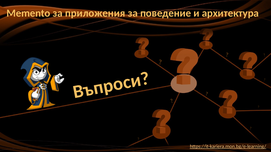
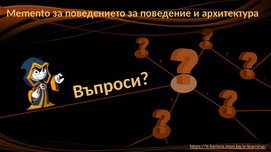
приложения: приложения -> поведението
